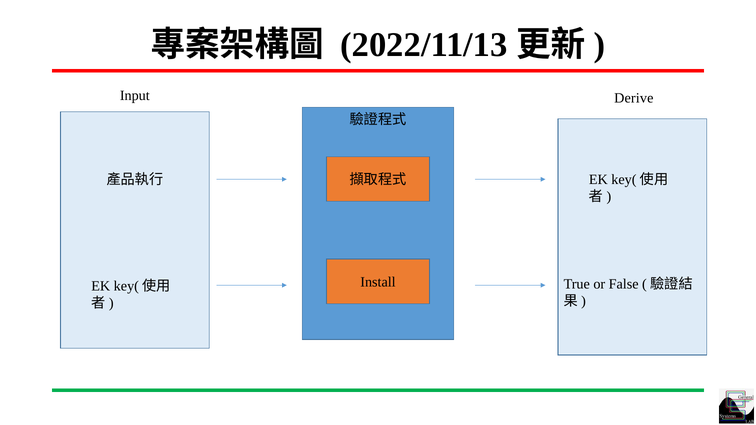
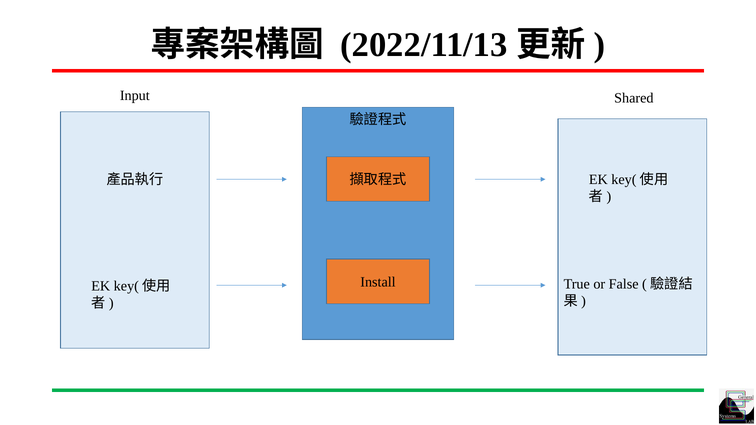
Derive: Derive -> Shared
